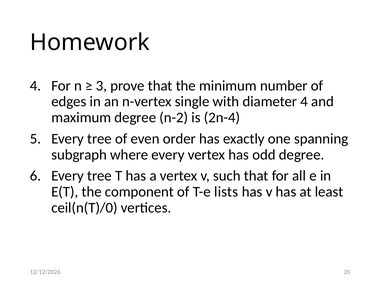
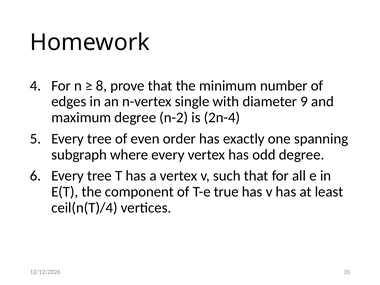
3: 3 -> 8
diameter 4: 4 -> 9
lists: lists -> true
ceil(n(T)/0: ceil(n(T)/0 -> ceil(n(T)/4
